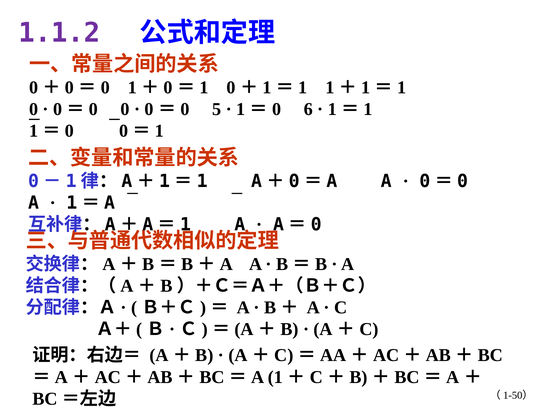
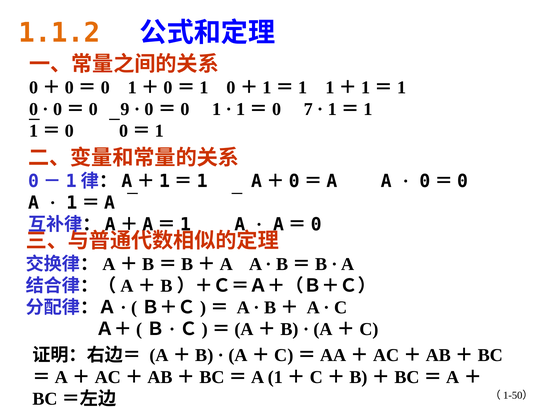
1.1.2 colour: purple -> orange
0＝0 0: 0 -> 9
5: 5 -> 1
6: 6 -> 7
